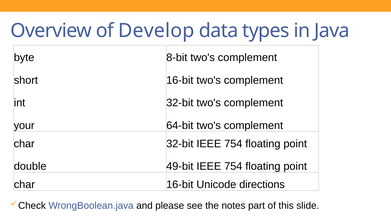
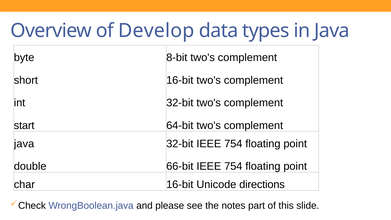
your: your -> start
char at (24, 144): char -> java
49-bit: 49-bit -> 66-bit
